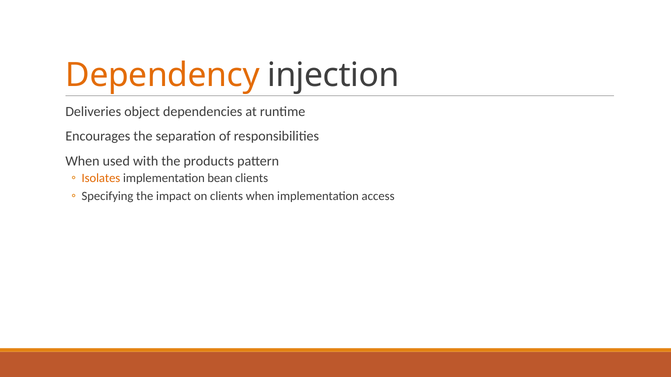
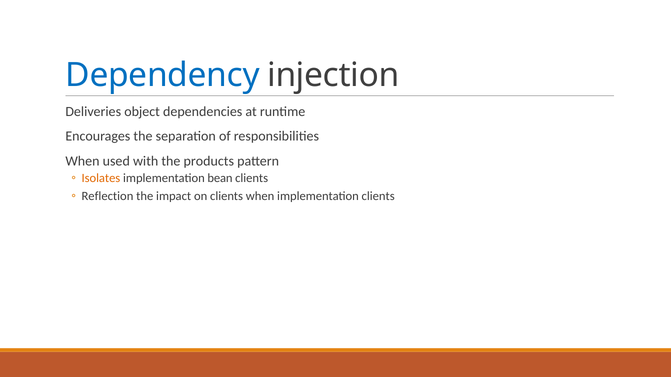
Dependency colour: orange -> blue
Specifying: Specifying -> Reflection
implementation access: access -> clients
